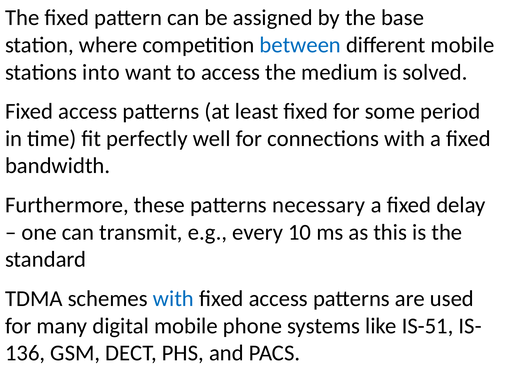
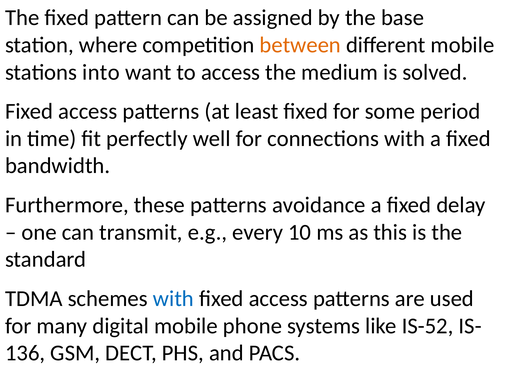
between colour: blue -> orange
necessary: necessary -> avoidance
IS-51: IS-51 -> IS-52
